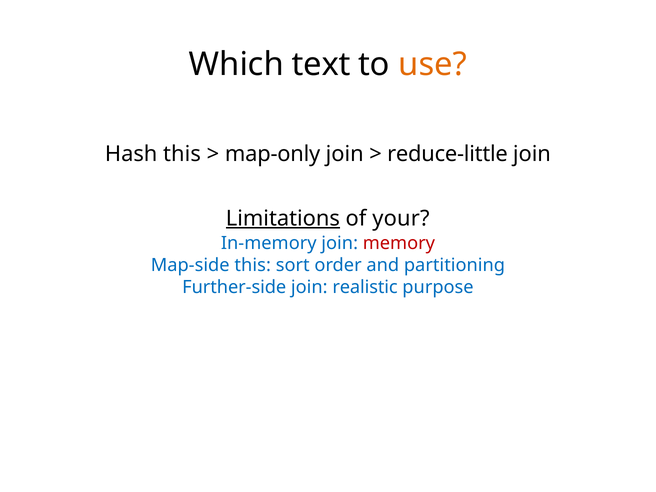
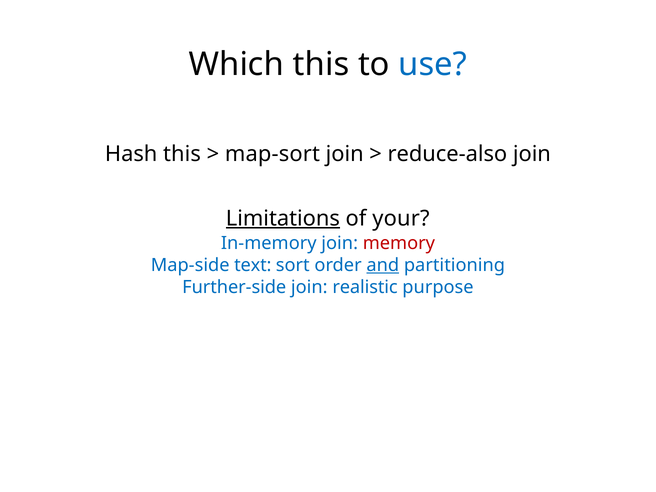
Which text: text -> this
use colour: orange -> blue
map-only: map-only -> map-sort
reduce-little: reduce-little -> reduce-also
Map-side this: this -> text
and underline: none -> present
